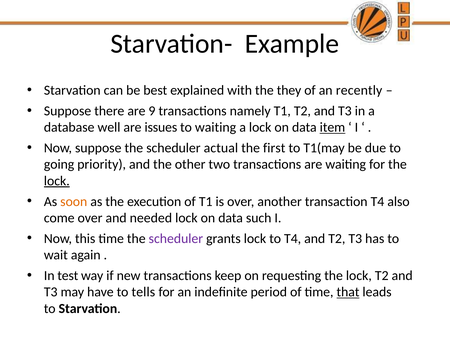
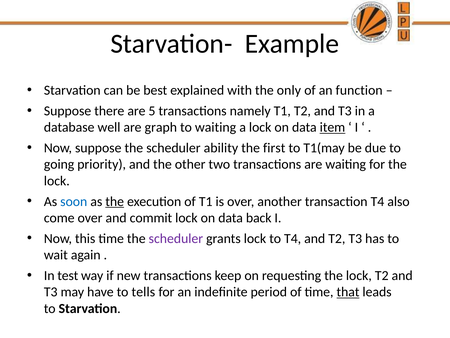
they: they -> only
recently: recently -> function
9: 9 -> 5
issues: issues -> graph
actual: actual -> ability
lock at (57, 181) underline: present -> none
soon colour: orange -> blue
the at (115, 201) underline: none -> present
needed: needed -> commit
such: such -> back
